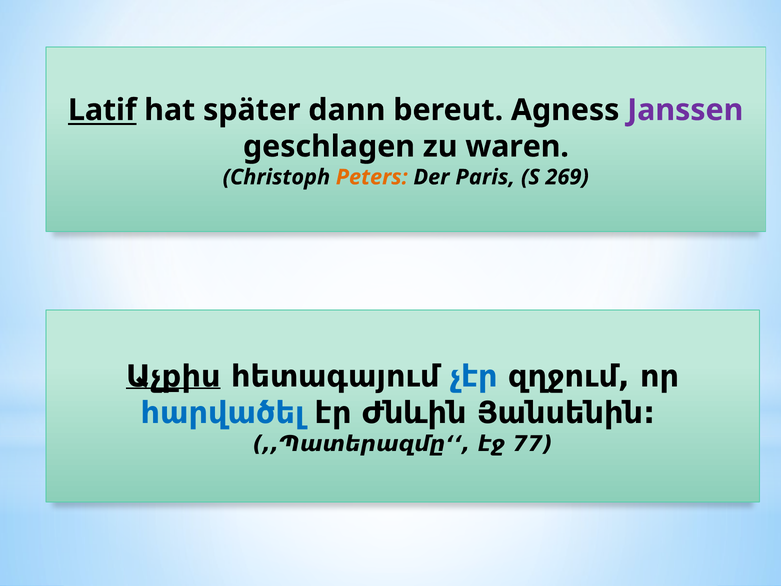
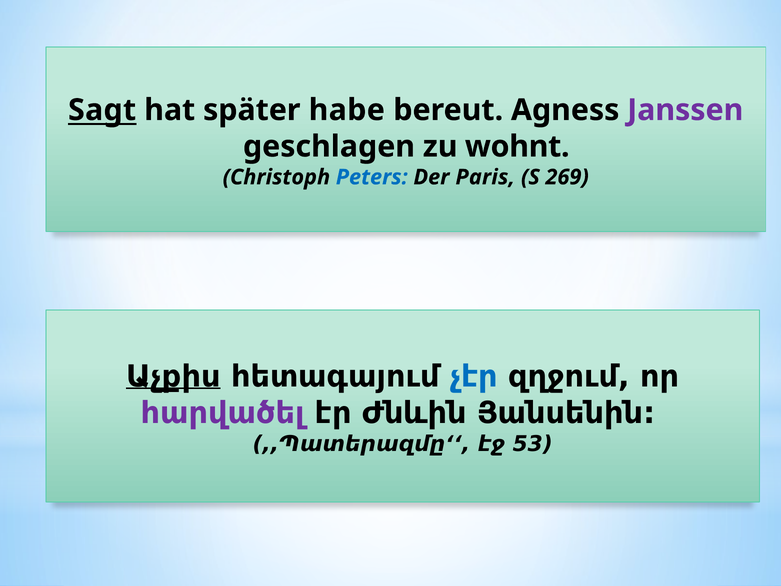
Latif: Latif -> Sagt
dann: dann -> habe
waren: waren -> wohnt
Peters colour: orange -> blue
հարվածել colour: blue -> purple
77: 77 -> 53
